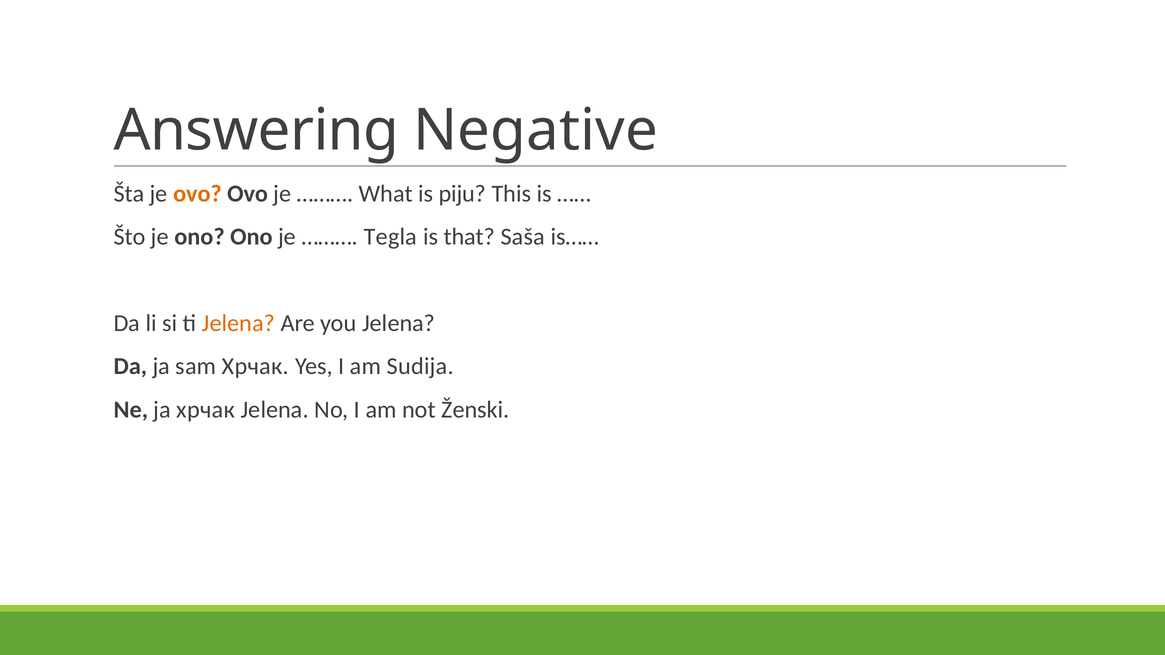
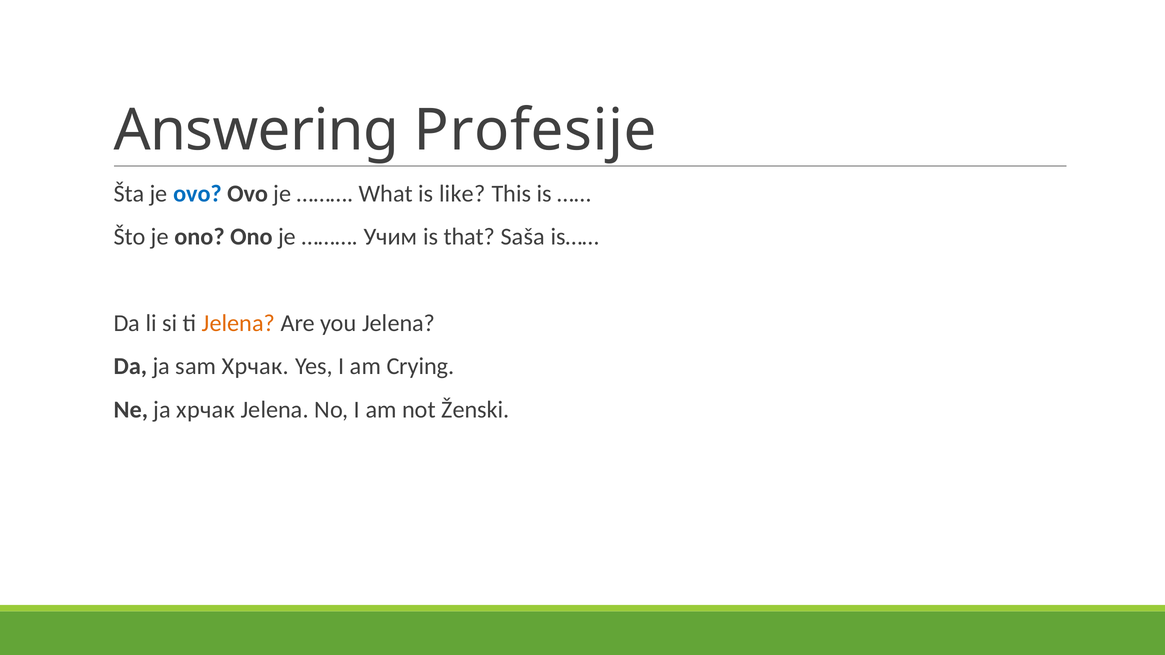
Negative: Negative -> Profesije
ovo at (197, 194) colour: orange -> blue
piju: piju -> like
Tegla: Tegla -> Учим
Sudija: Sudija -> Crying
